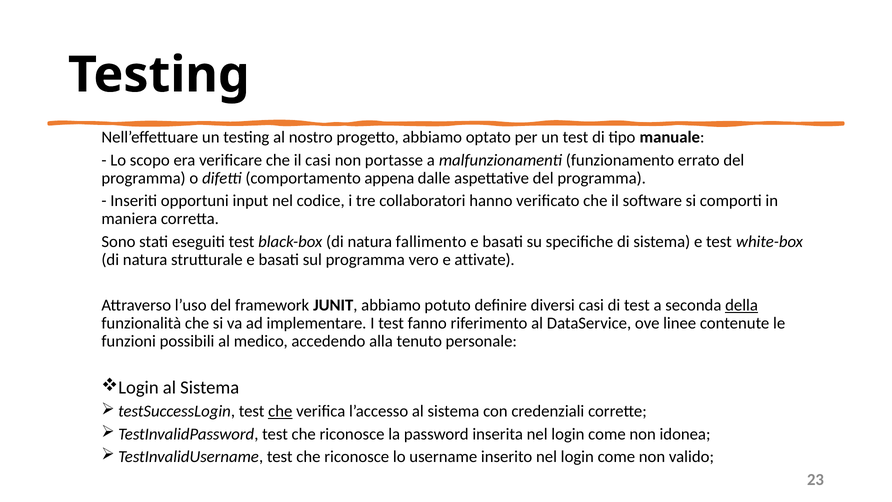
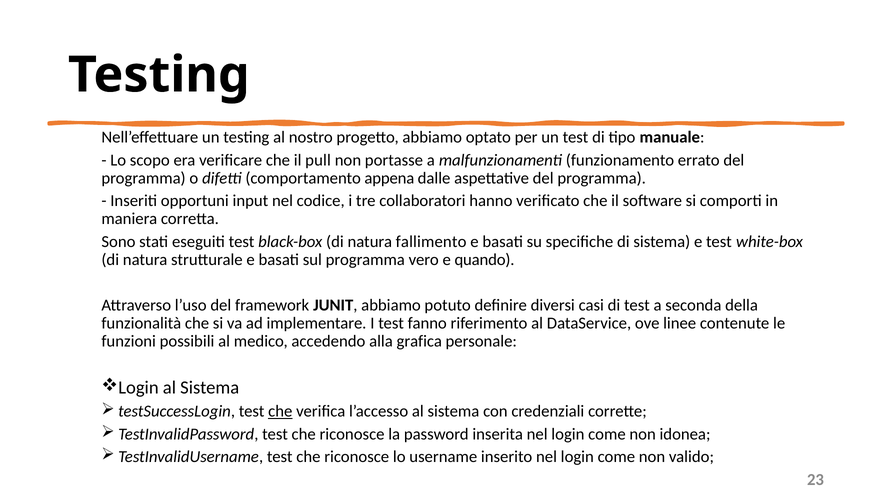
il casi: casi -> pull
attivate: attivate -> quando
della underline: present -> none
tenuto: tenuto -> grafica
